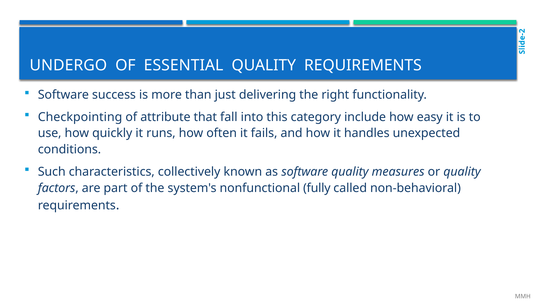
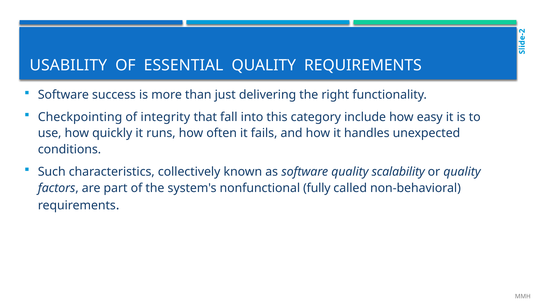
UNDERGO: UNDERGO -> USABILITY
attribute: attribute -> integrity
measures: measures -> scalability
